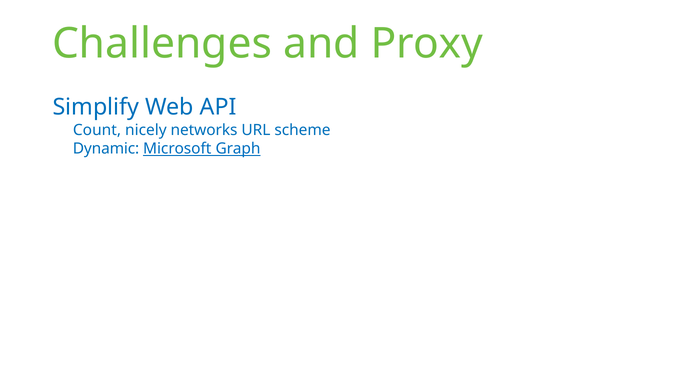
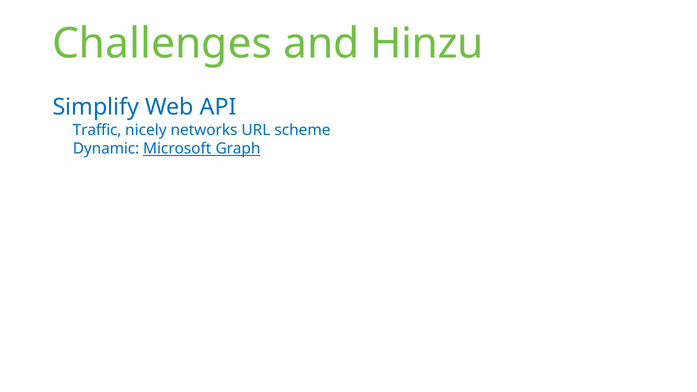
Proxy: Proxy -> Hinzu
Count: Count -> Traffic
